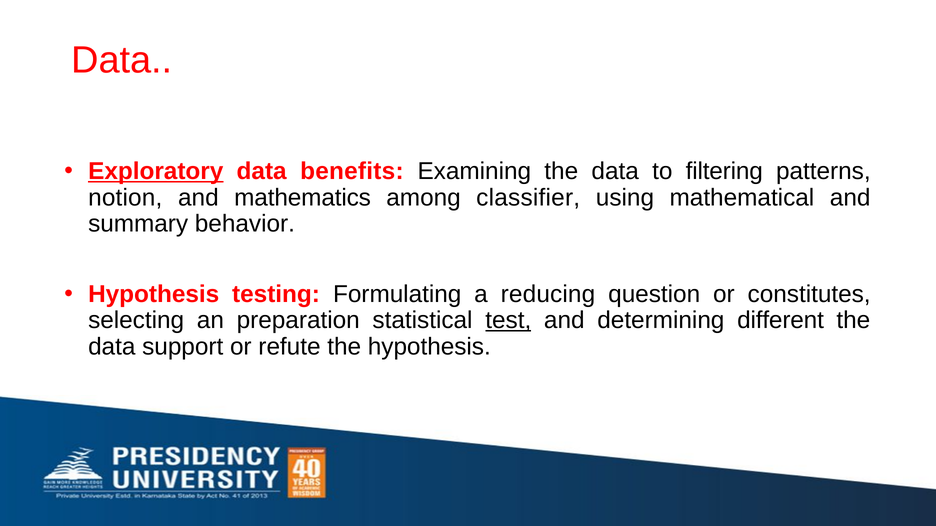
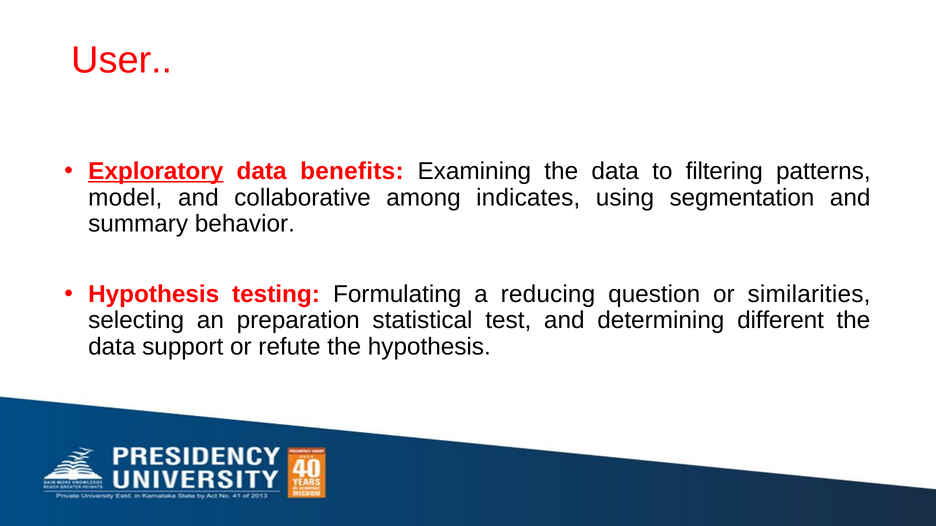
Data at (122, 60): Data -> User
notion: notion -> model
mathematics: mathematics -> collaborative
classifier: classifier -> indicates
mathematical: mathematical -> segmentation
constitutes: constitutes -> similarities
test underline: present -> none
